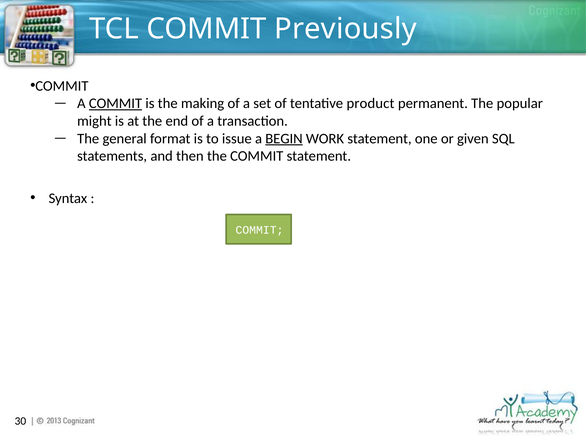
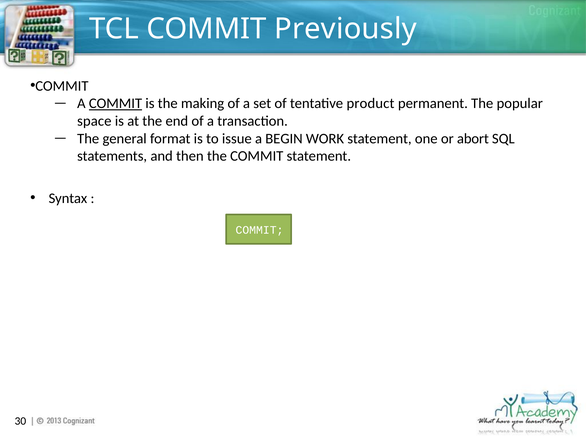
might: might -> space
BEGIN underline: present -> none
given: given -> abort
